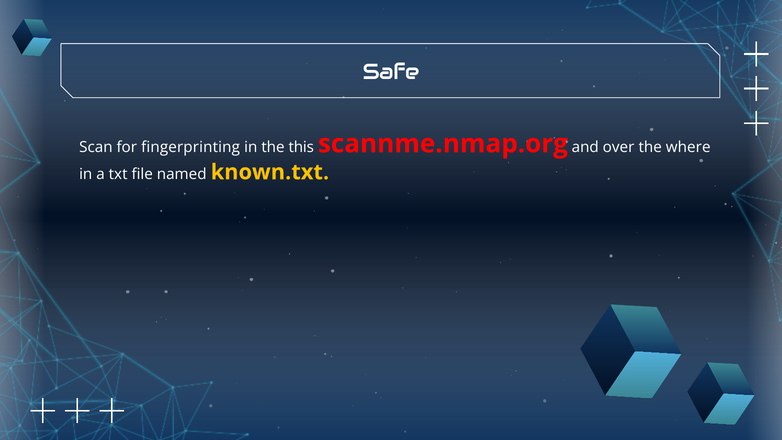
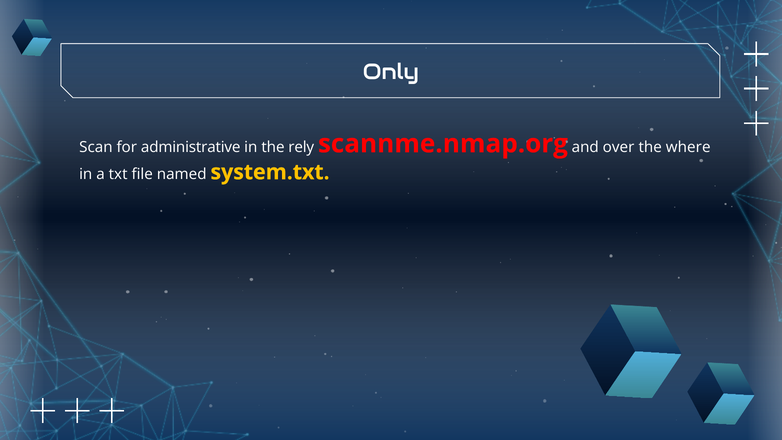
Safe: Safe -> Only
fingerprinting: fingerprinting -> administrative
this: this -> rely
known.txt: known.txt -> system.txt
